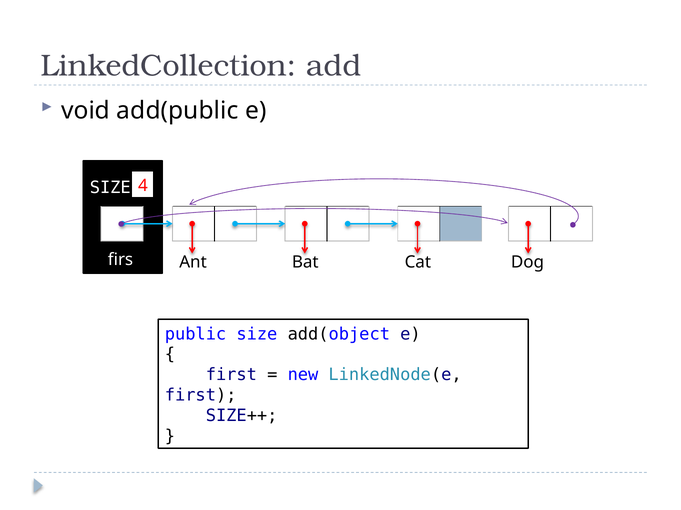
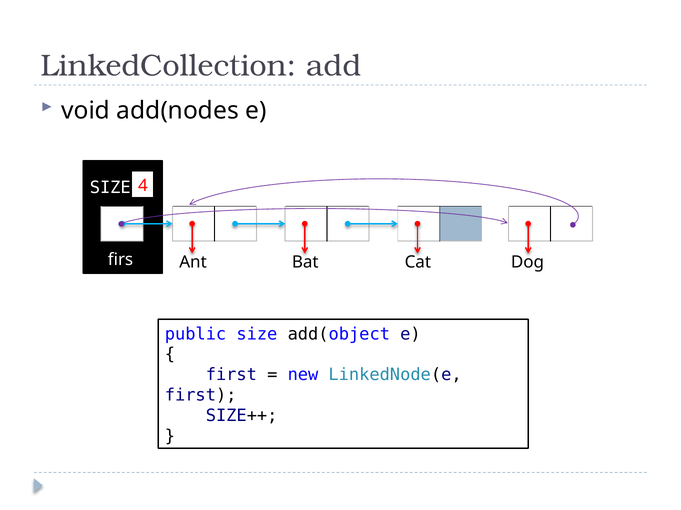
add(public: add(public -> add(nodes
